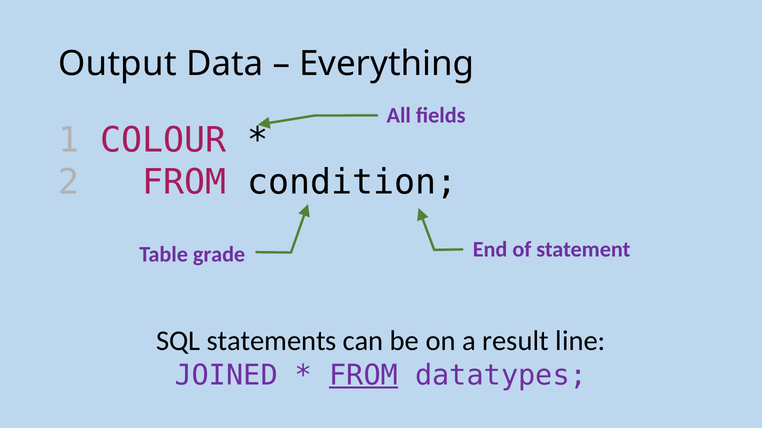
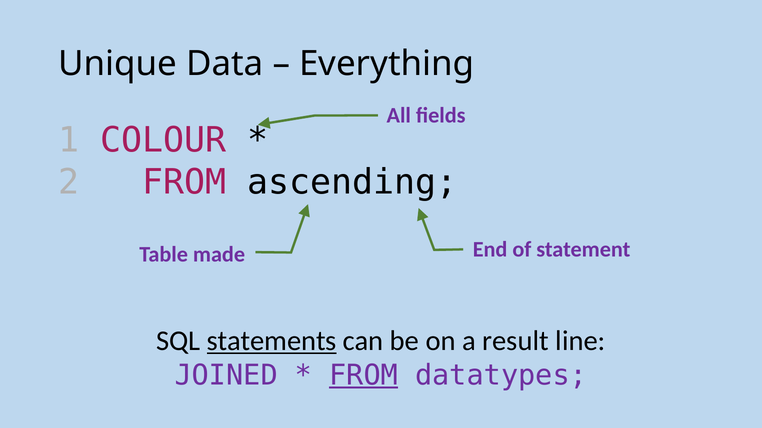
Output: Output -> Unique
condition: condition -> ascending
grade: grade -> made
statements underline: none -> present
